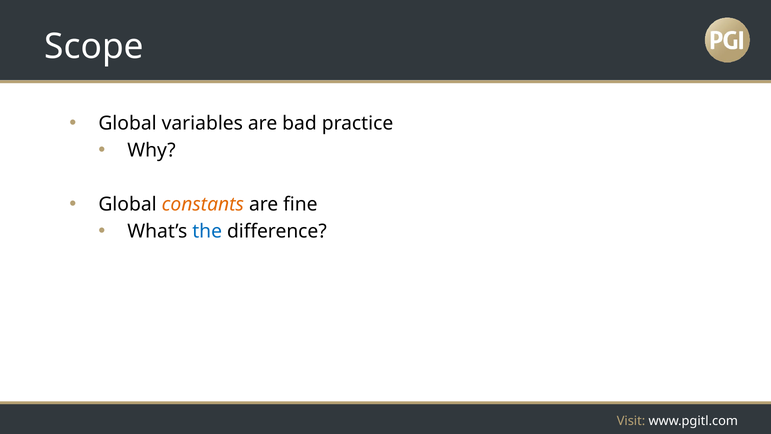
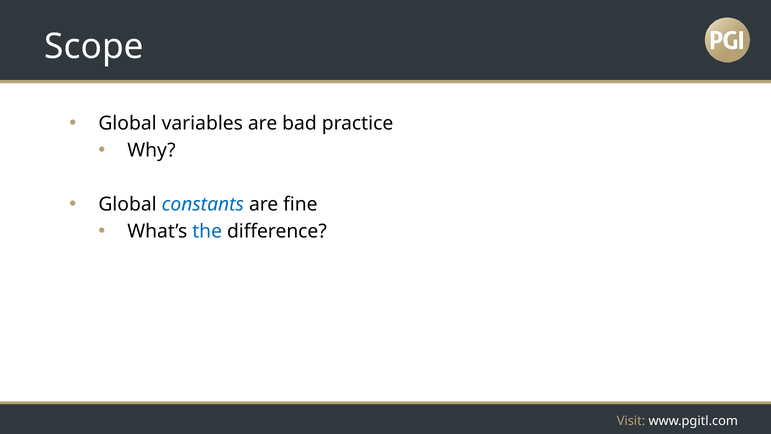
constants colour: orange -> blue
